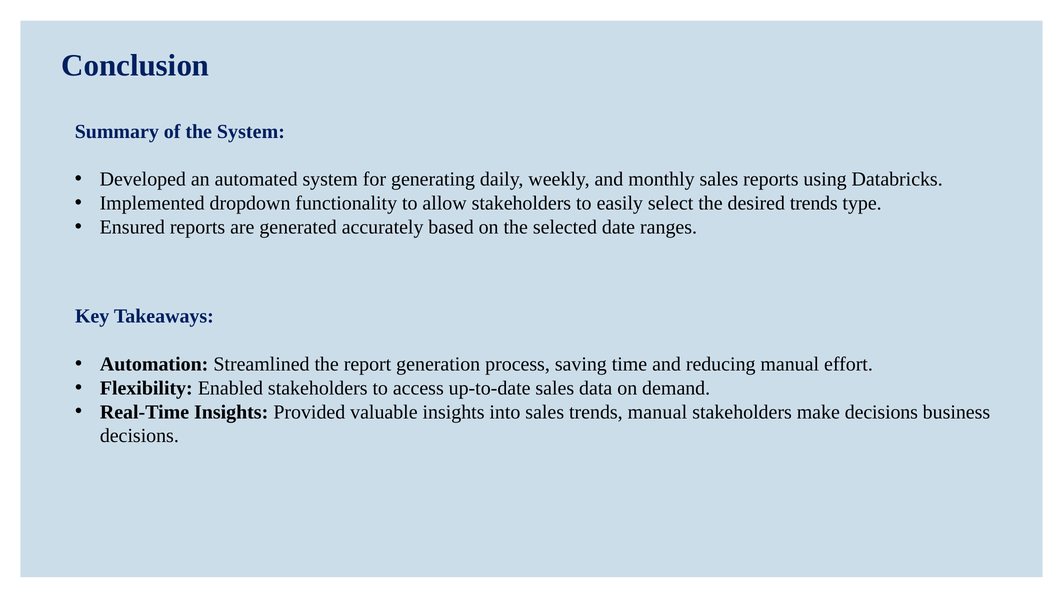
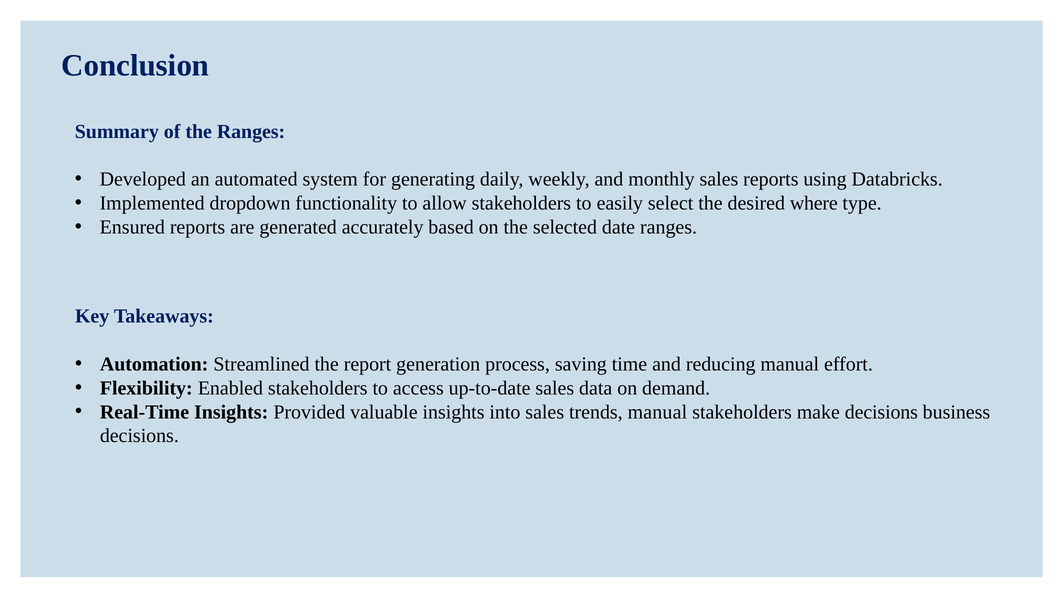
the System: System -> Ranges
desired trends: trends -> where
